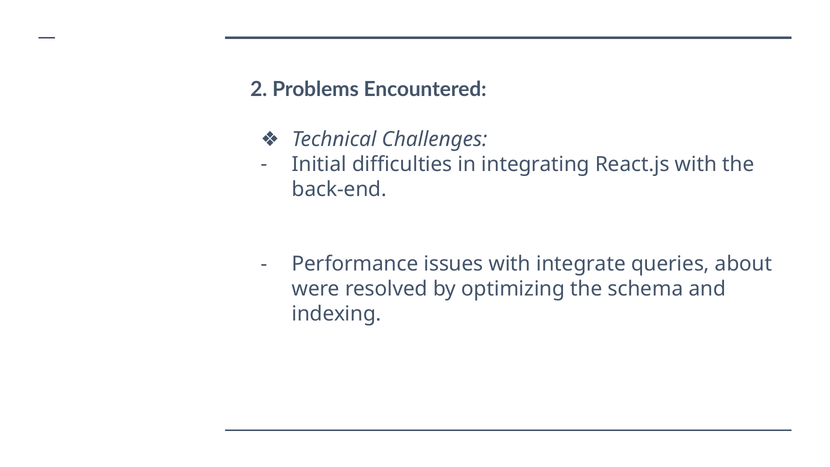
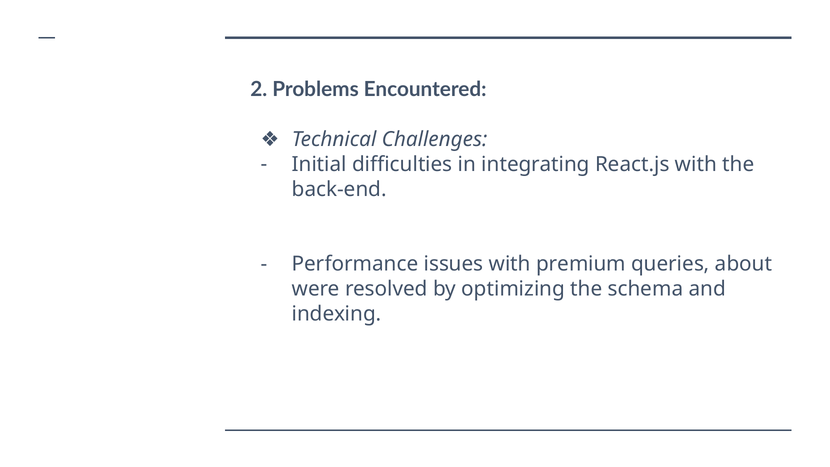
integrate: integrate -> premium
